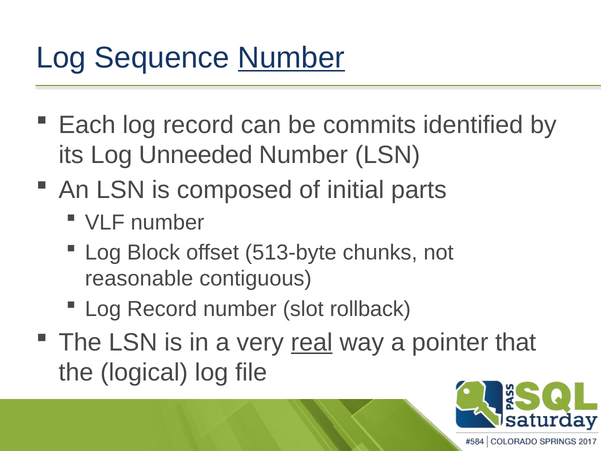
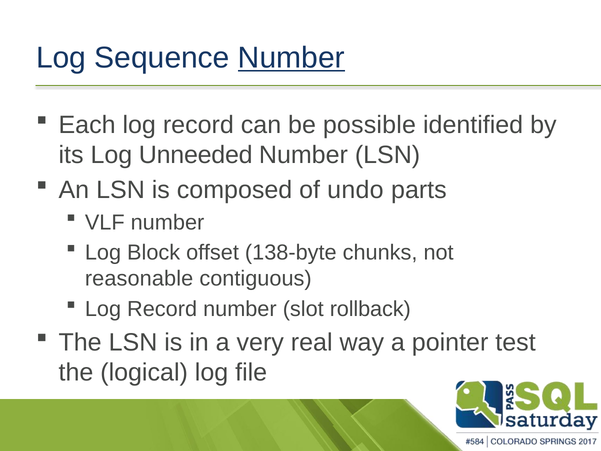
commits: commits -> possible
initial: initial -> undo
513-byte: 513-byte -> 138-byte
real underline: present -> none
that: that -> test
